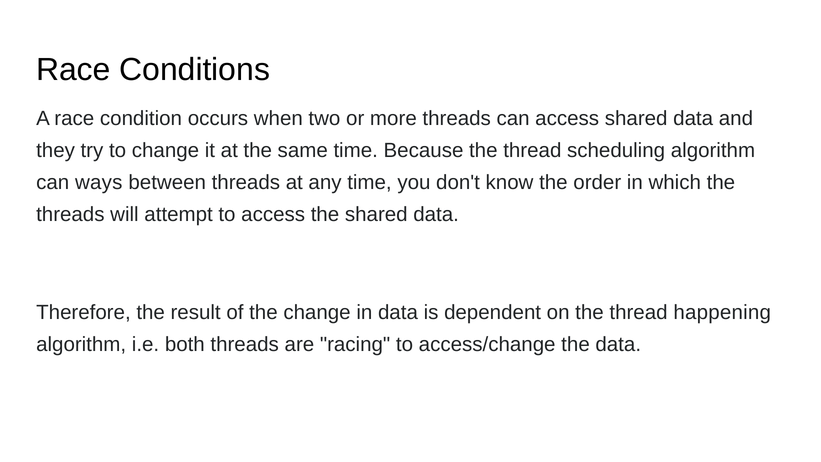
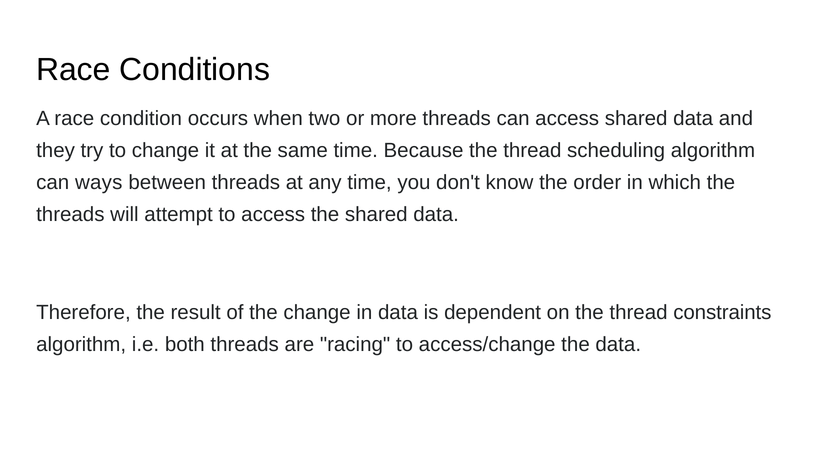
happening: happening -> constraints
